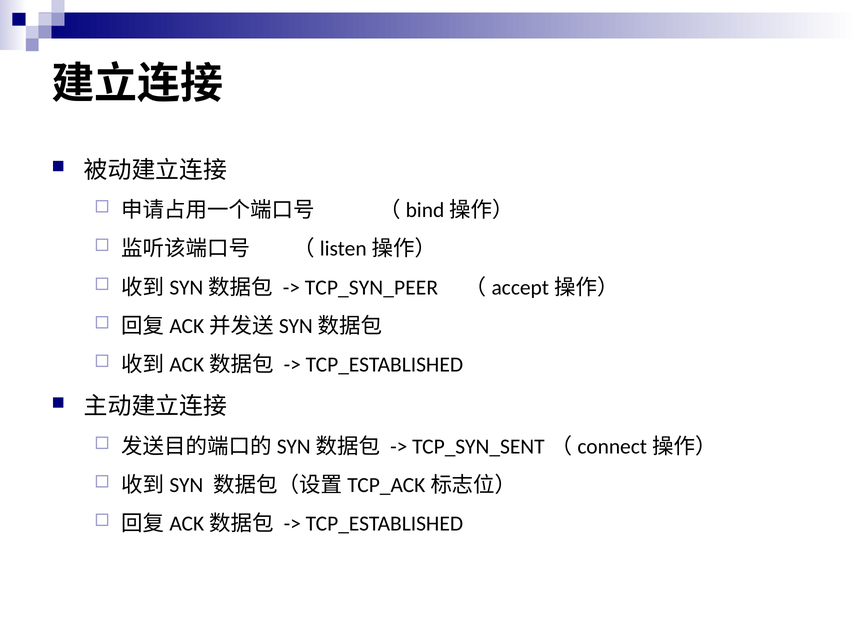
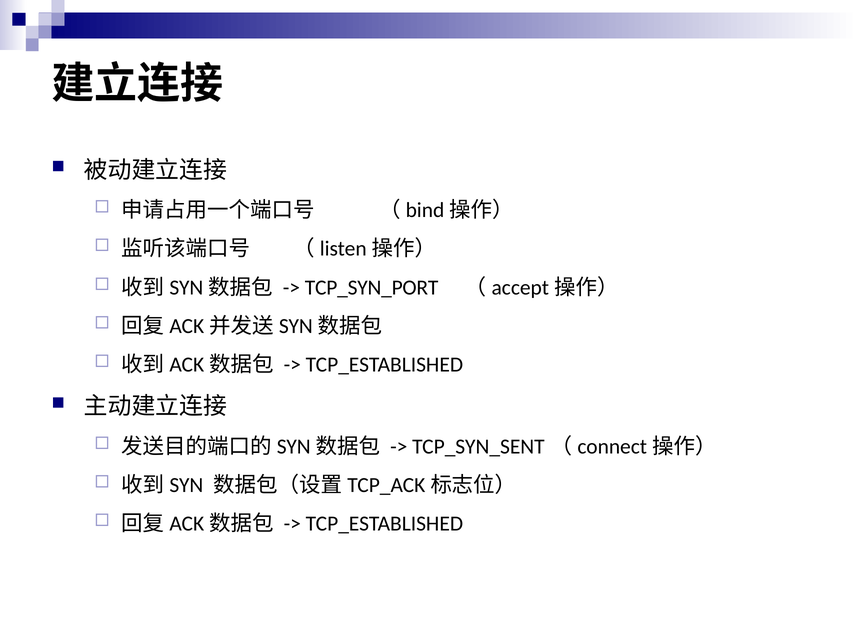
TCP_SYN_PEER: TCP_SYN_PEER -> TCP_SYN_PORT
